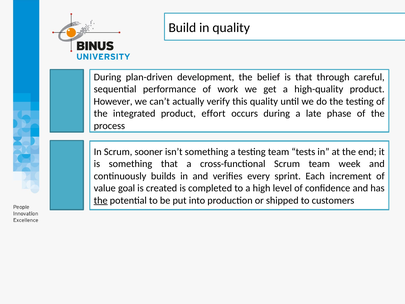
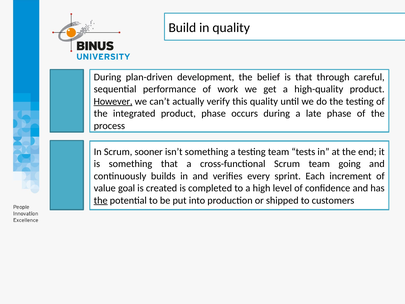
However underline: none -> present
product effort: effort -> phase
week: week -> going
